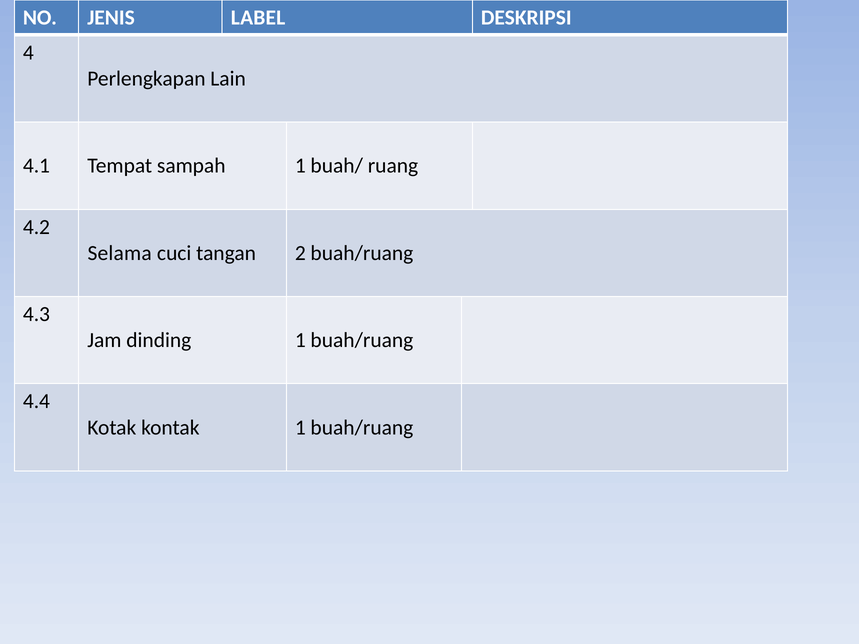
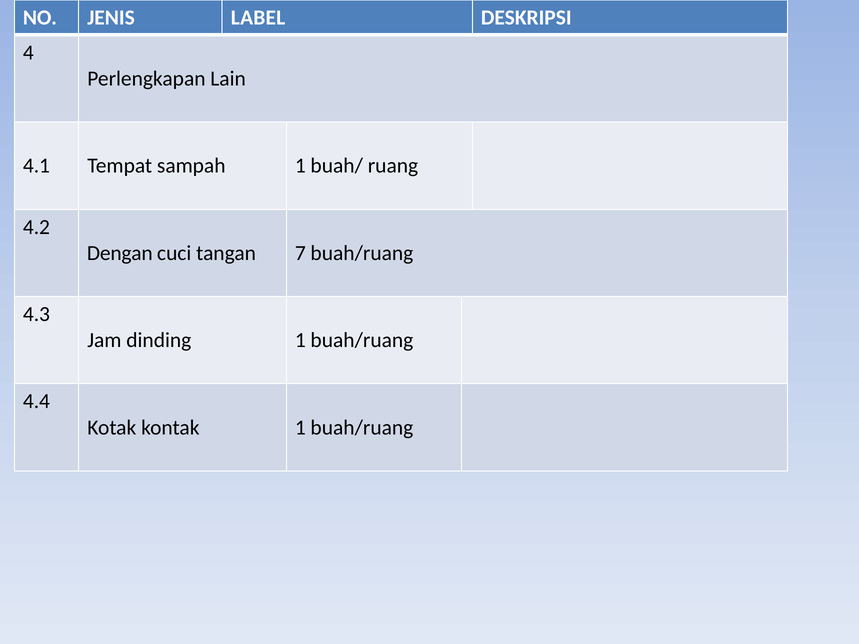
Selama: Selama -> Dengan
2: 2 -> 7
